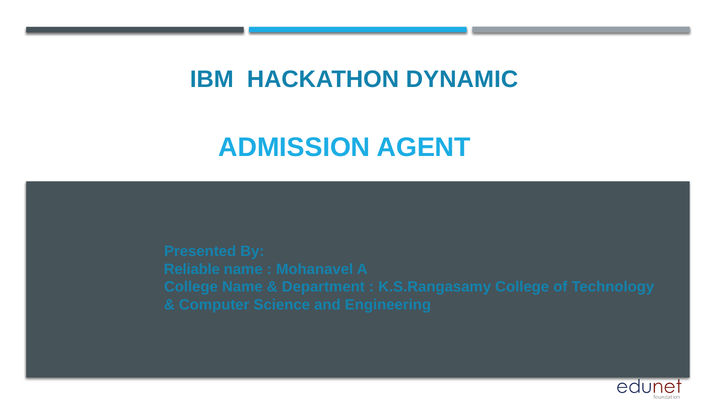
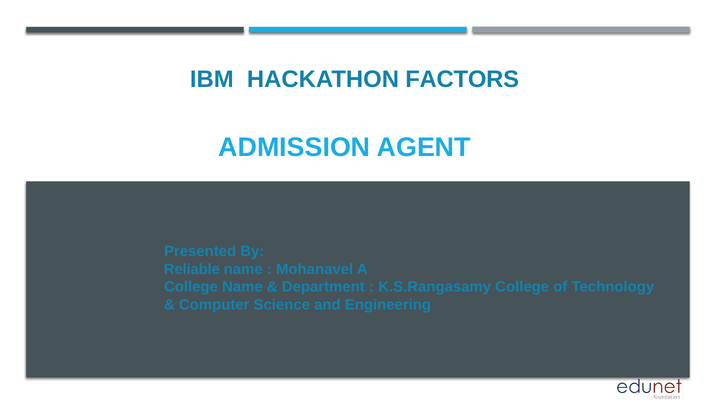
DYNAMIC: DYNAMIC -> FACTORS
